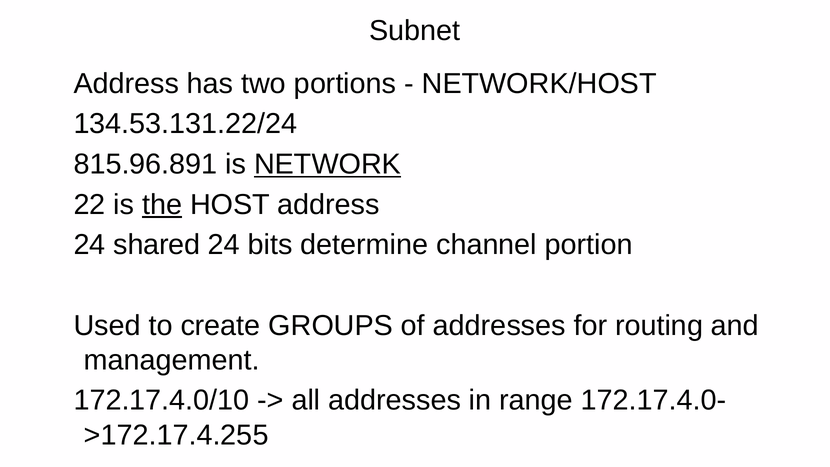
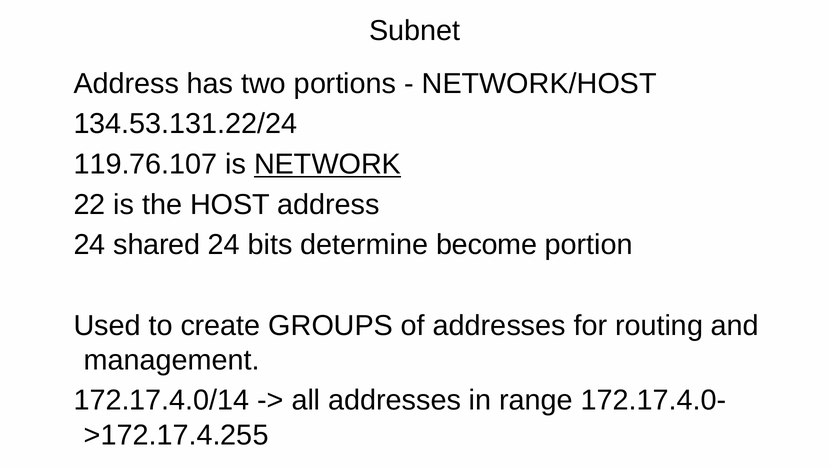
815.96.891: 815.96.891 -> 119.76.107
the underline: present -> none
channel: channel -> become
172.17.4.0/10: 172.17.4.0/10 -> 172.17.4.0/14
